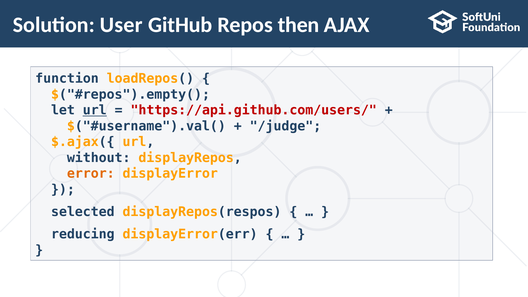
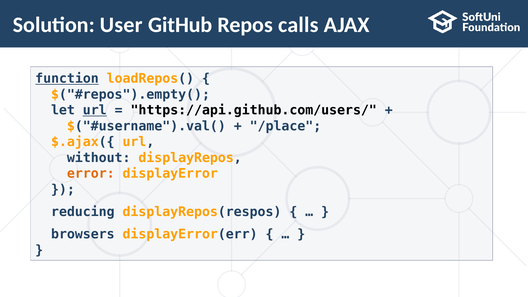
then: then -> calls
function underline: none -> present
https://api.github.com/users/ colour: red -> black
/judge: /judge -> /place
selected: selected -> reducing
reducing: reducing -> browsers
